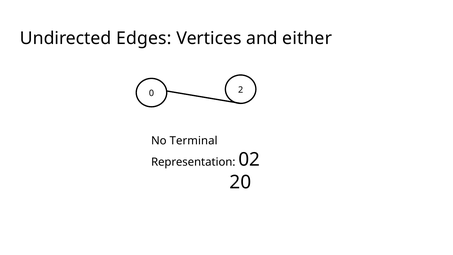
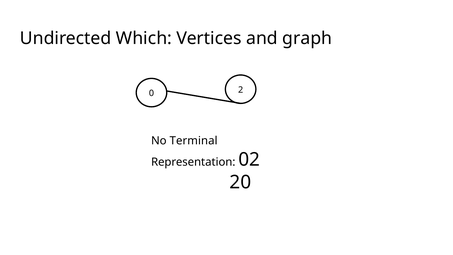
Edges: Edges -> Which
either: either -> graph
